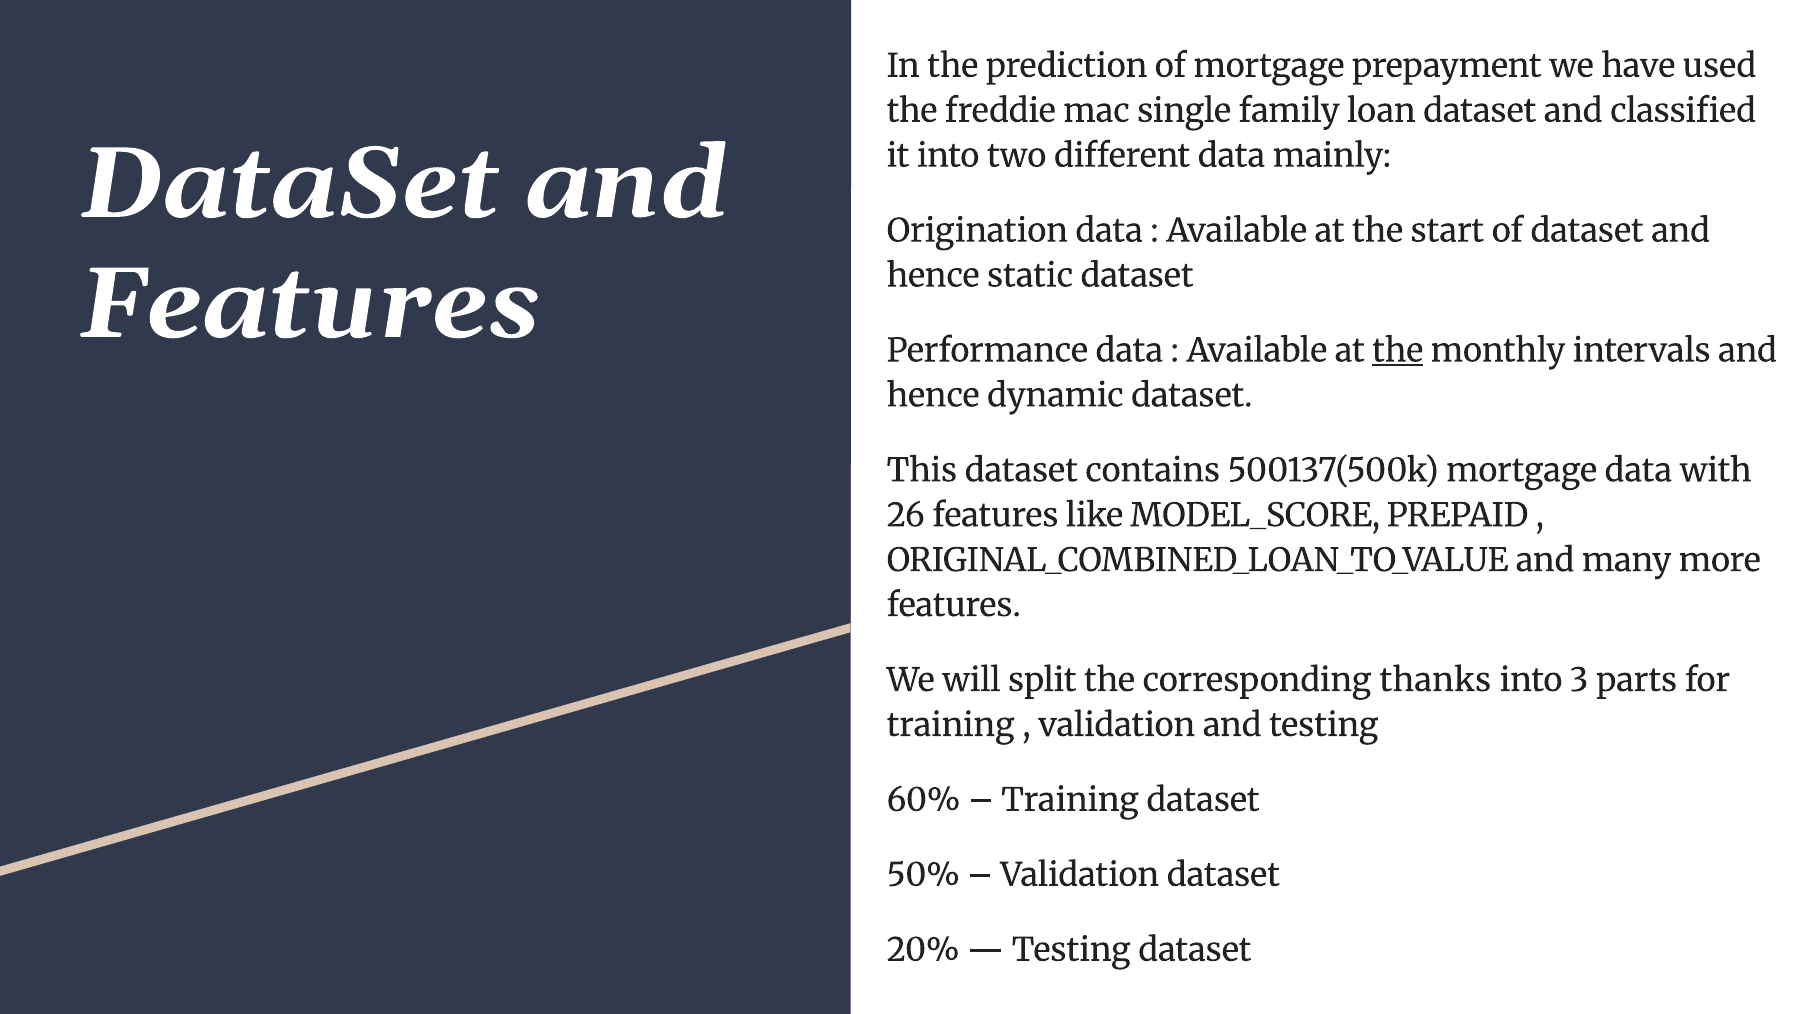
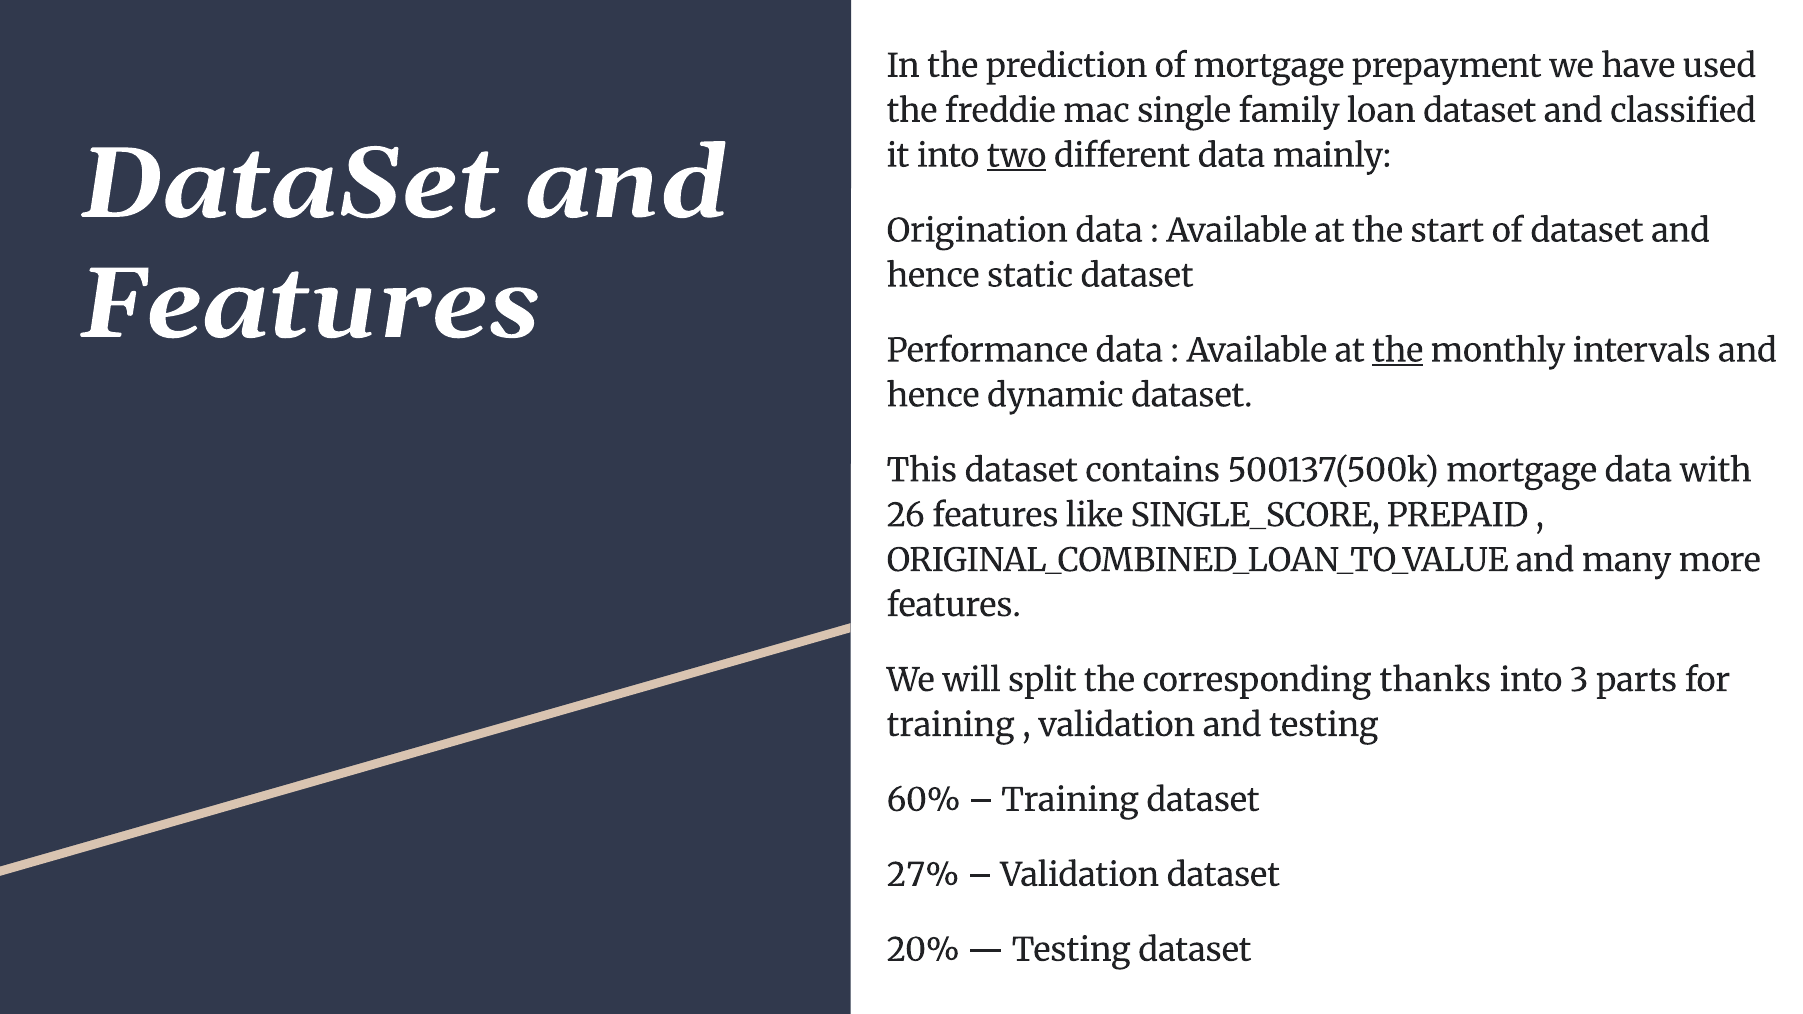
two underline: none -> present
MODEL_SCORE: MODEL_SCORE -> SINGLE_SCORE
50%: 50% -> 27%
